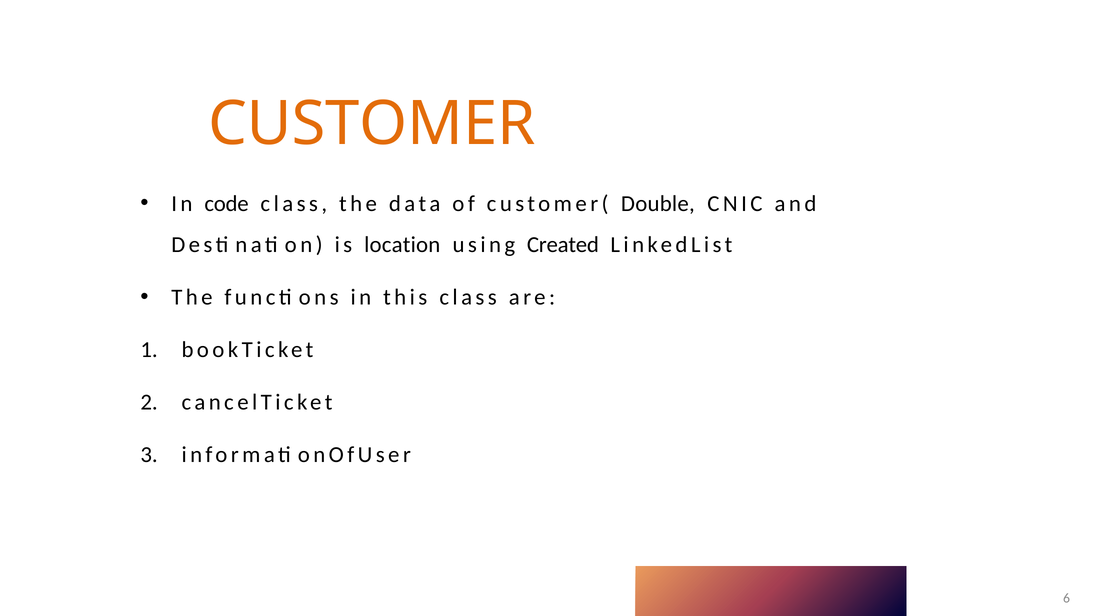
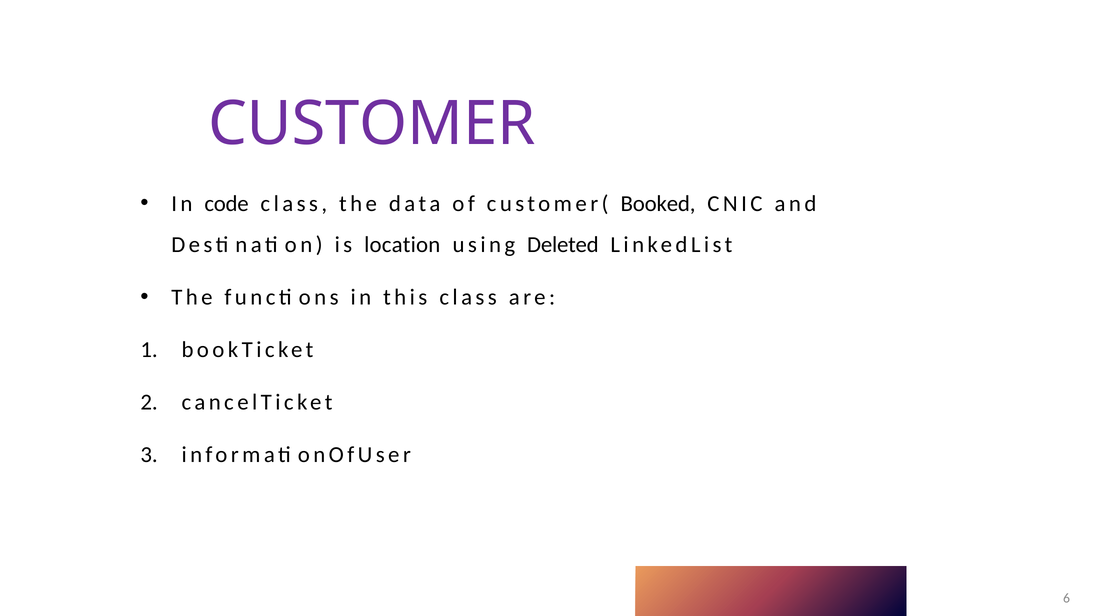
CUSTOMER colour: orange -> purple
Double: Double -> Booked
Created: Created -> Deleted
